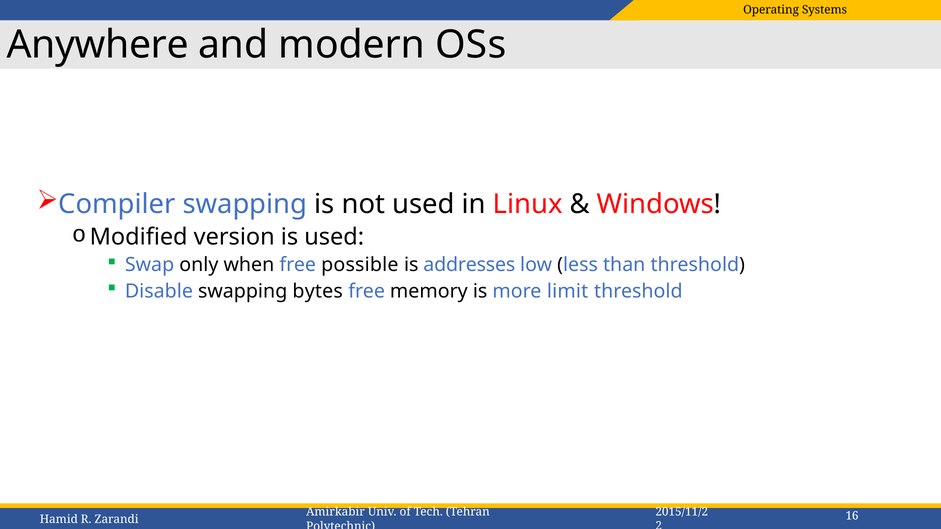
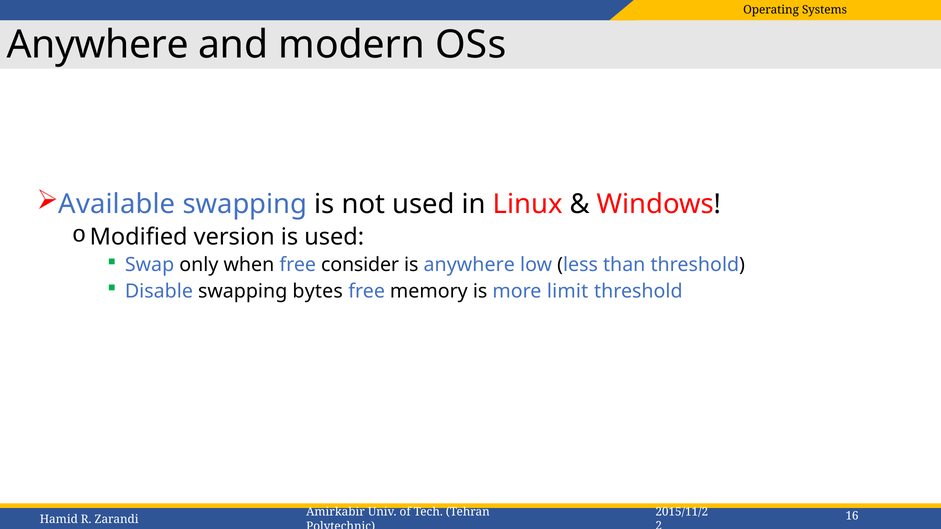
Compiler: Compiler -> Available
possible: possible -> consider
is addresses: addresses -> anywhere
